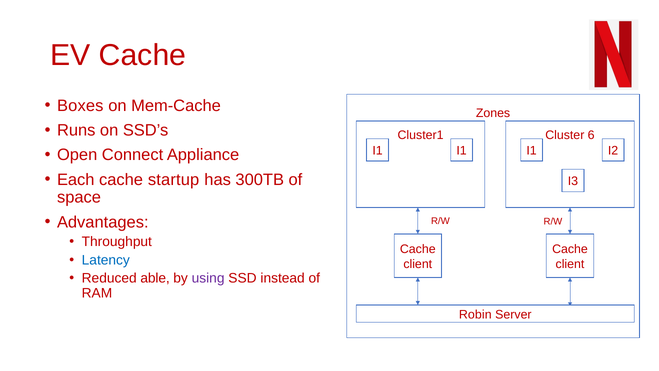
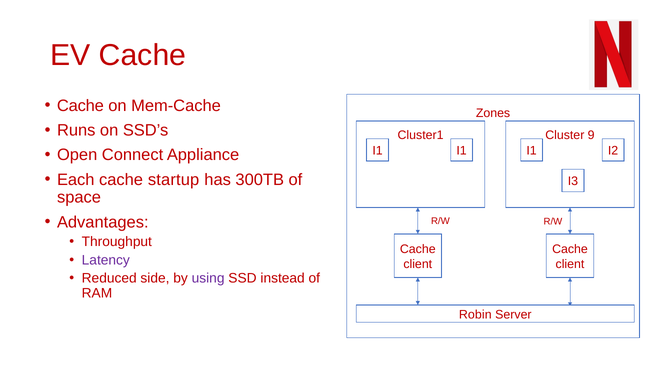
Boxes at (80, 105): Boxes -> Cache
6: 6 -> 9
Latency colour: blue -> purple
able: able -> side
